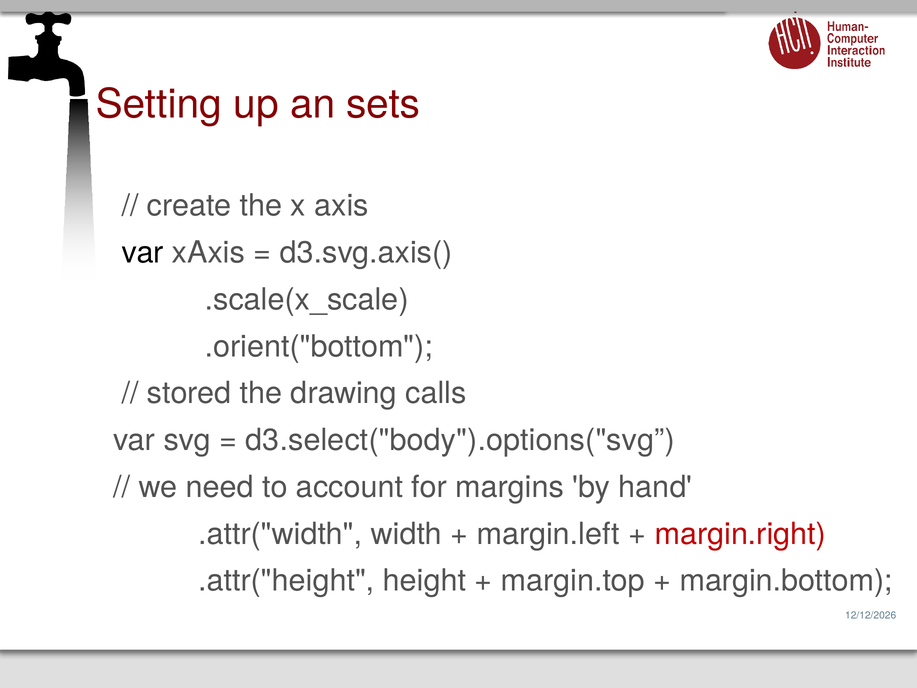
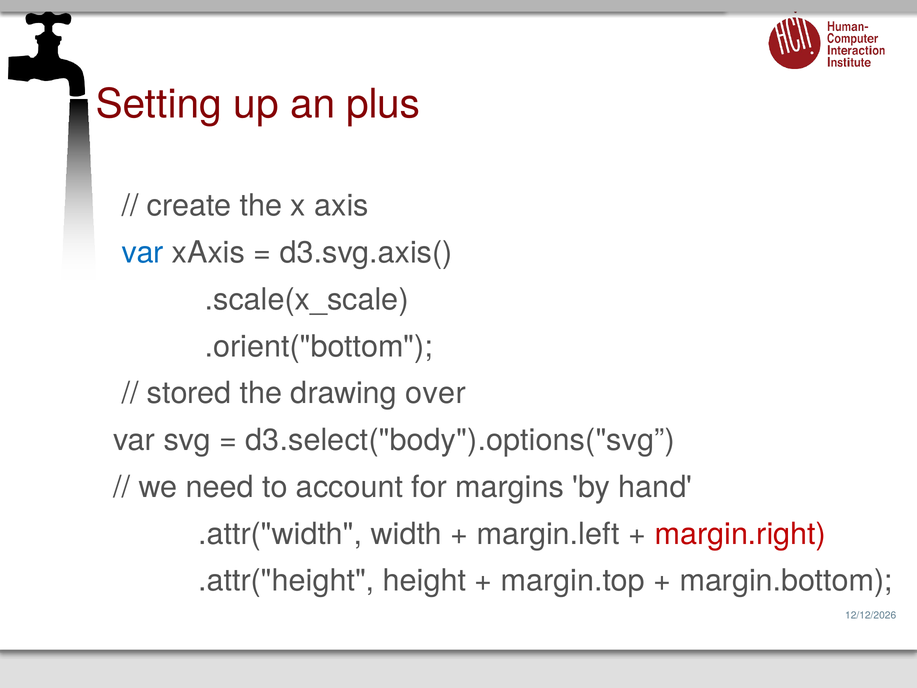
sets: sets -> plus
var at (143, 253) colour: black -> blue
calls: calls -> over
